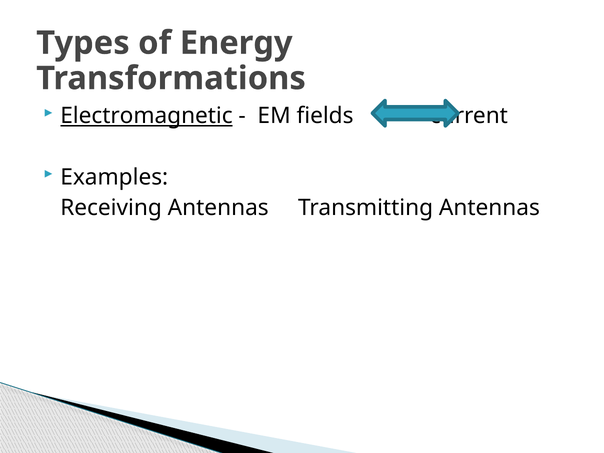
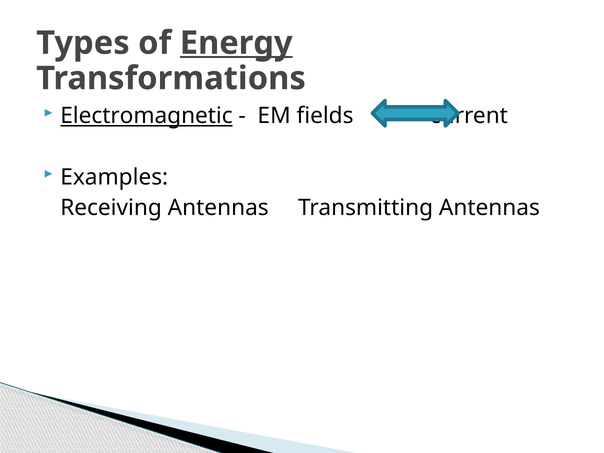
Energy underline: none -> present
